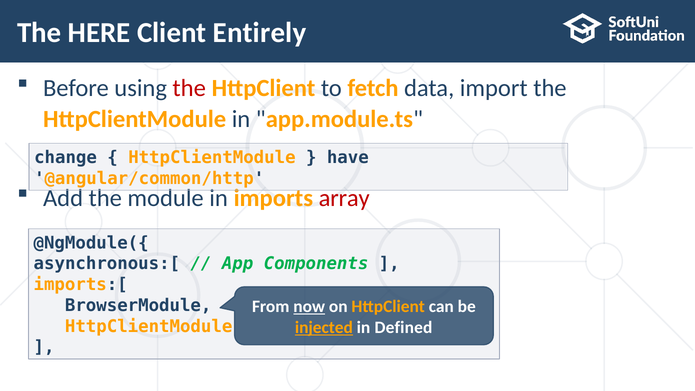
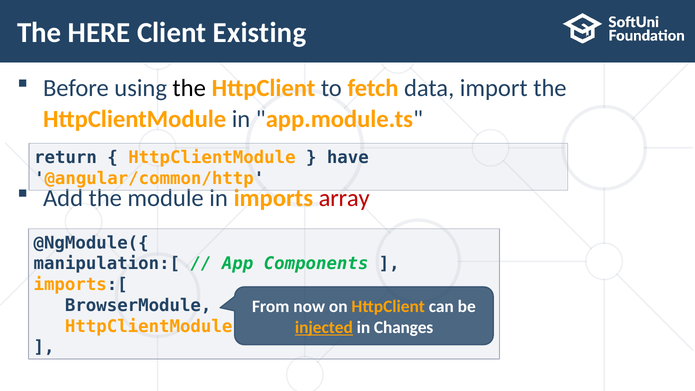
Entirely: Entirely -> Existing
the at (189, 88) colour: red -> black
change: change -> return
asynchronous:[: asynchronous:[ -> manipulation:[
now underline: present -> none
Defined: Defined -> Changes
